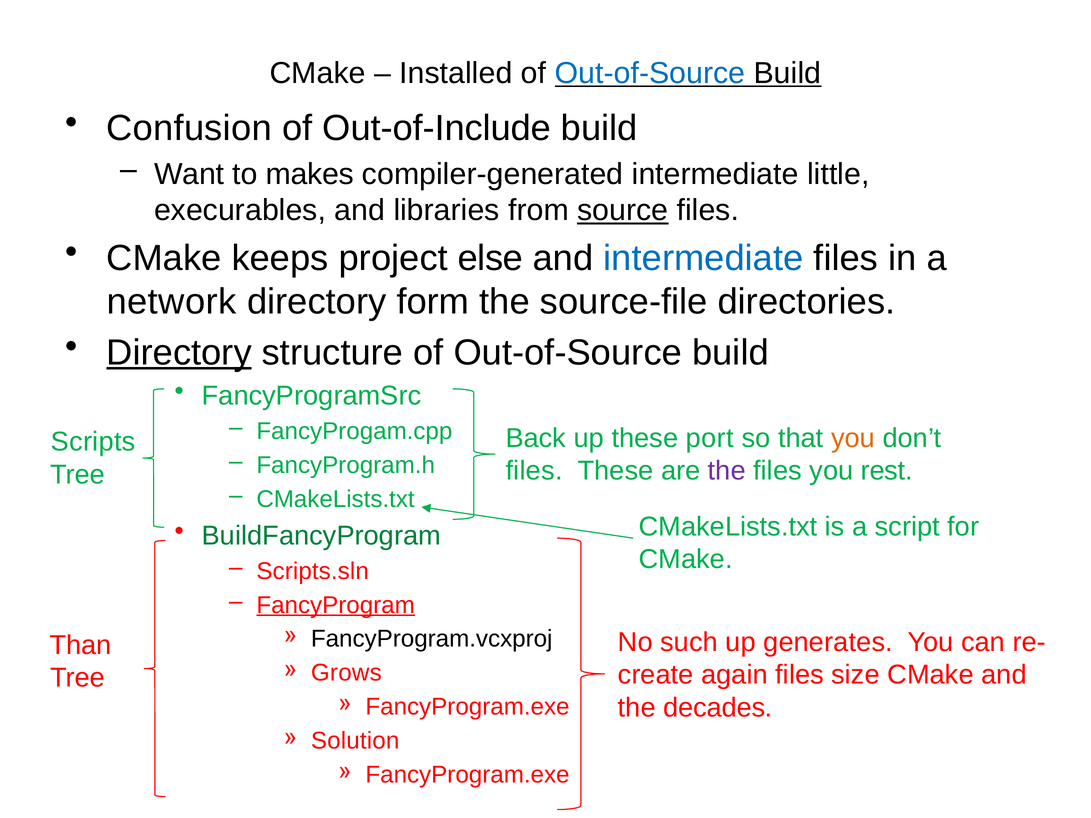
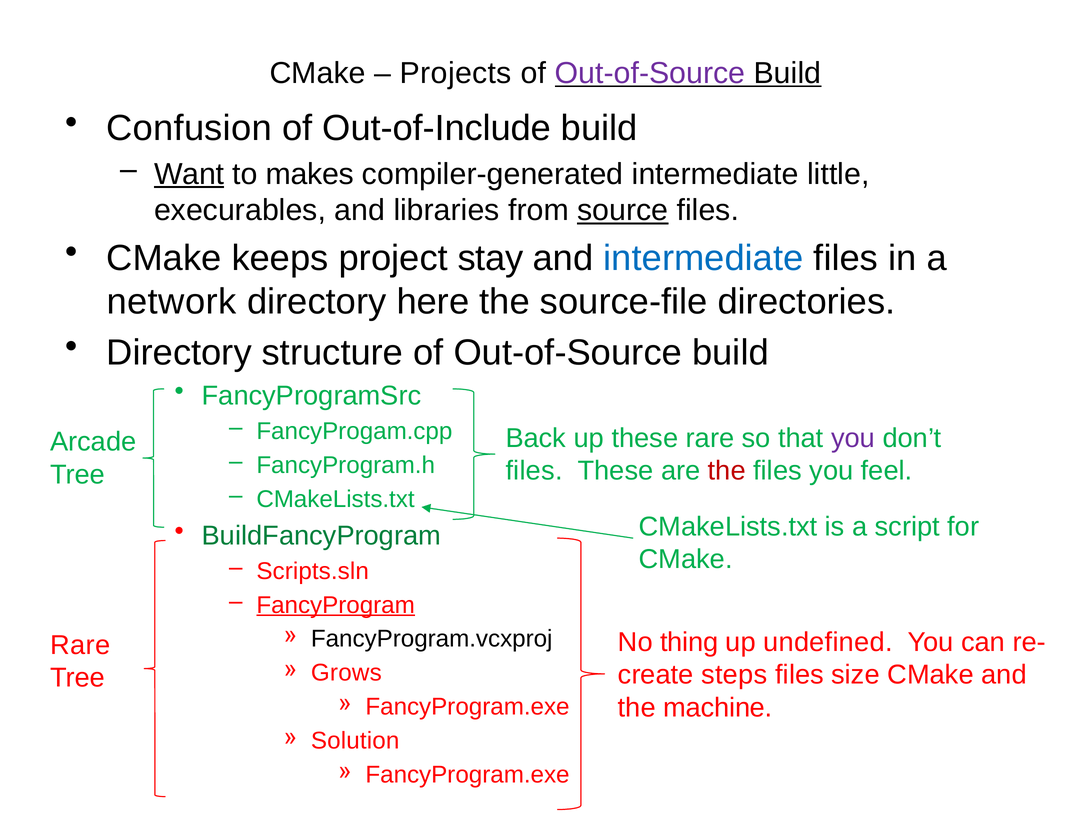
Installed: Installed -> Projects
Out-of-Source at (650, 73) colour: blue -> purple
Want underline: none -> present
else: else -> stay
form: form -> here
Directory at (179, 353) underline: present -> none
these port: port -> rare
you at (853, 438) colour: orange -> purple
Scripts: Scripts -> Arcade
the at (727, 471) colour: purple -> red
rest: rest -> feel
such: such -> thing
generates: generates -> undefined
Than at (81, 645): Than -> Rare
again: again -> steps
decades: decades -> machine
